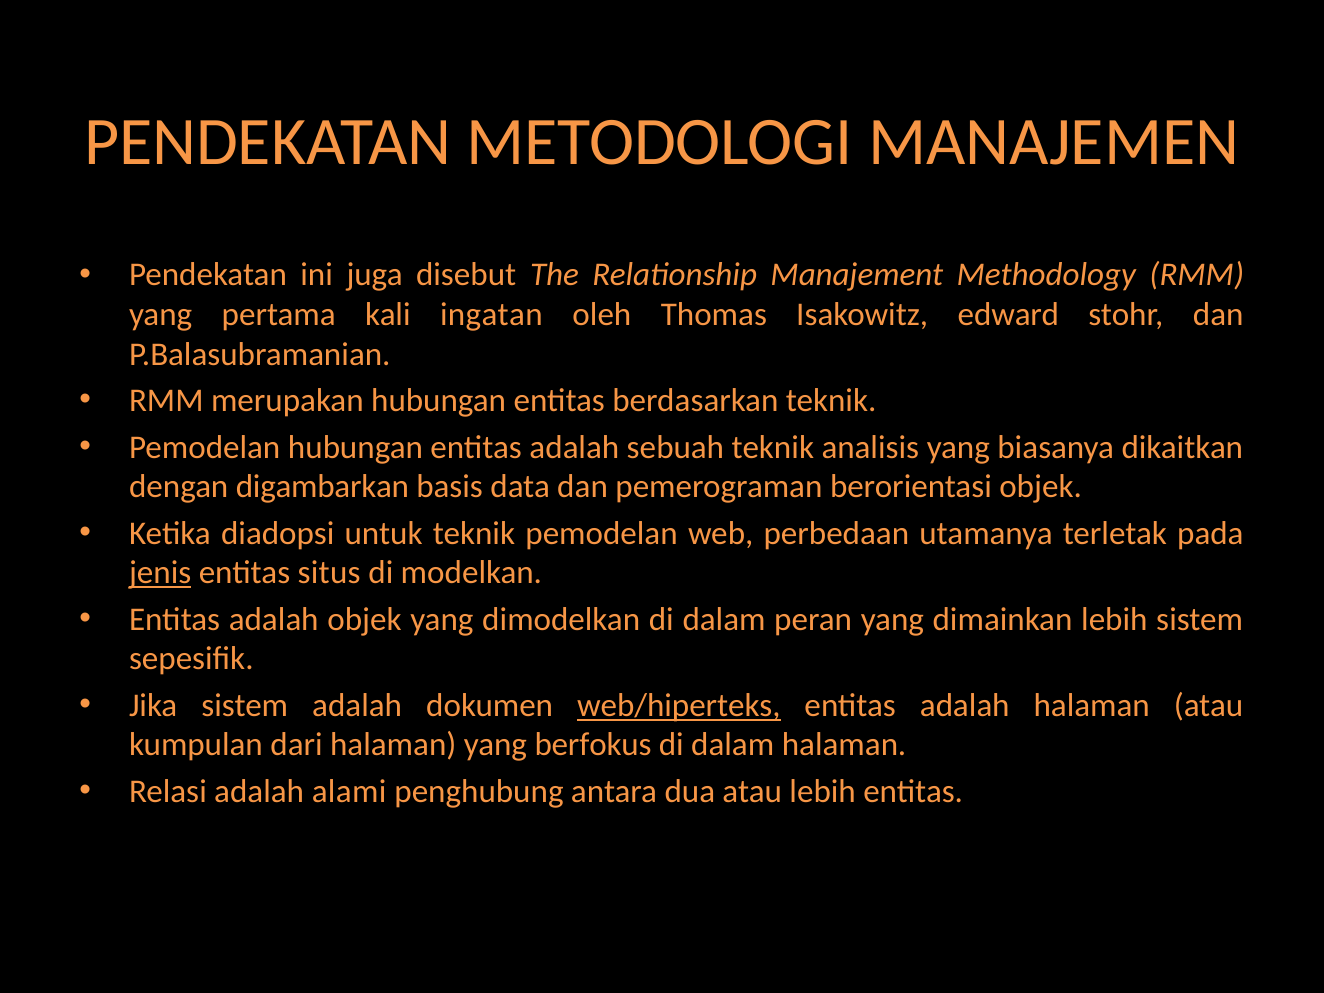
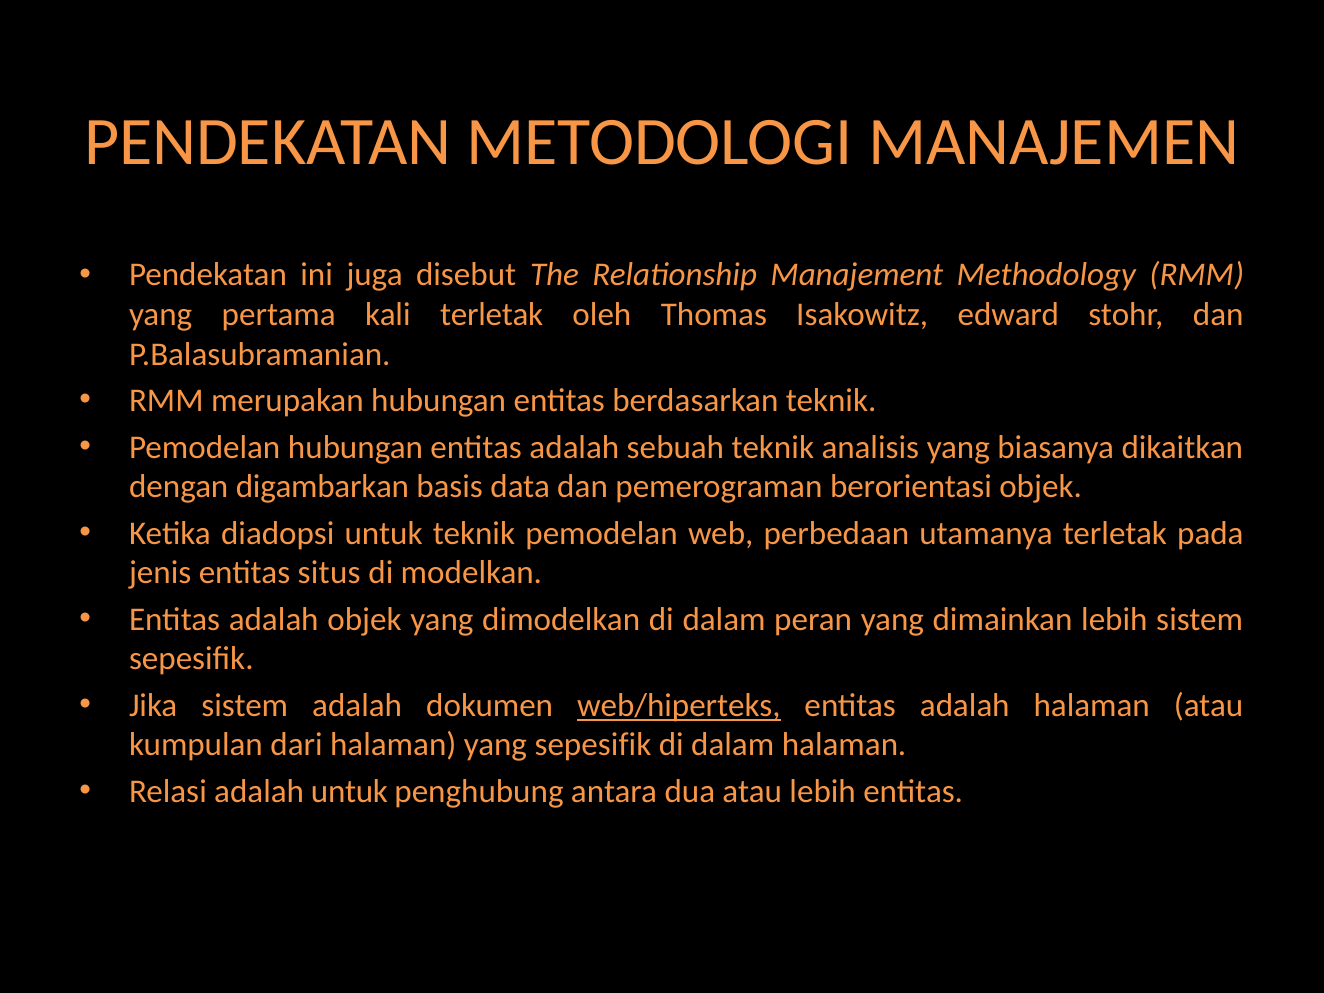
kali ingatan: ingatan -> terletak
jenis underline: present -> none
yang berfokus: berfokus -> sepesifik
adalah alami: alami -> untuk
